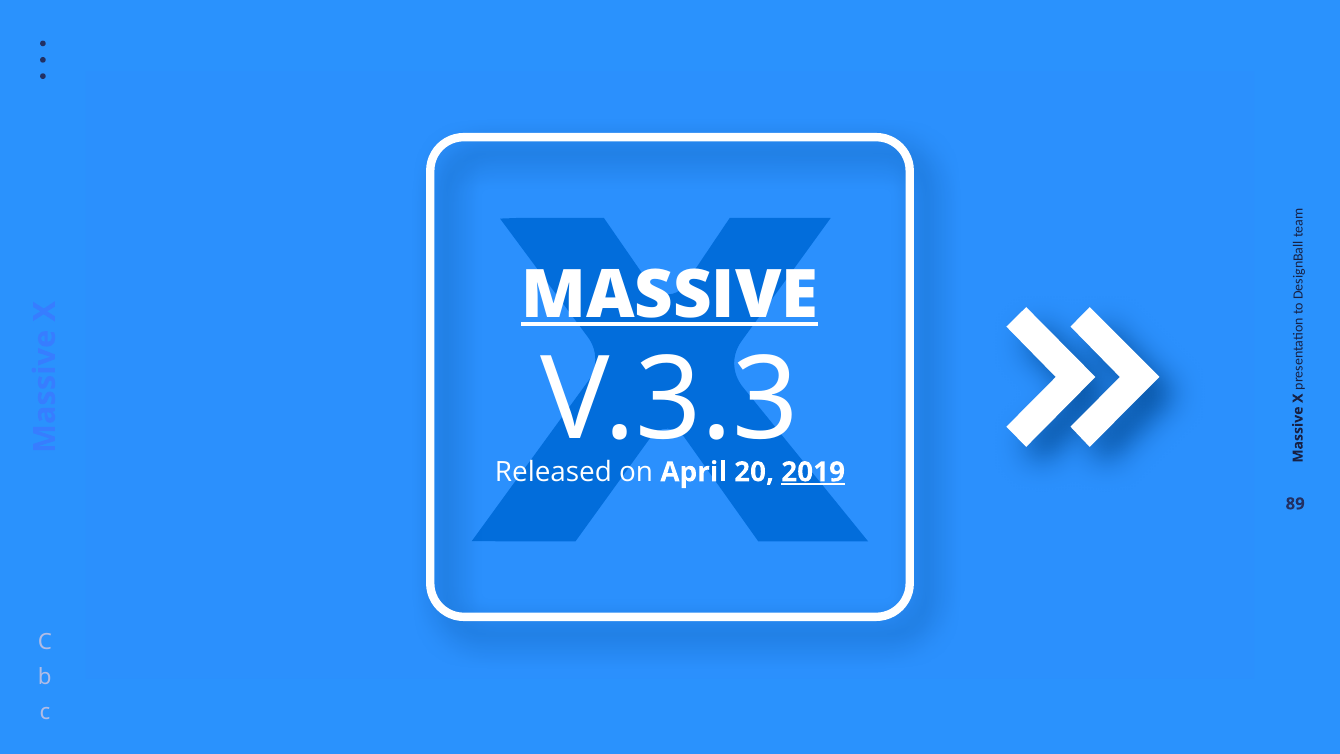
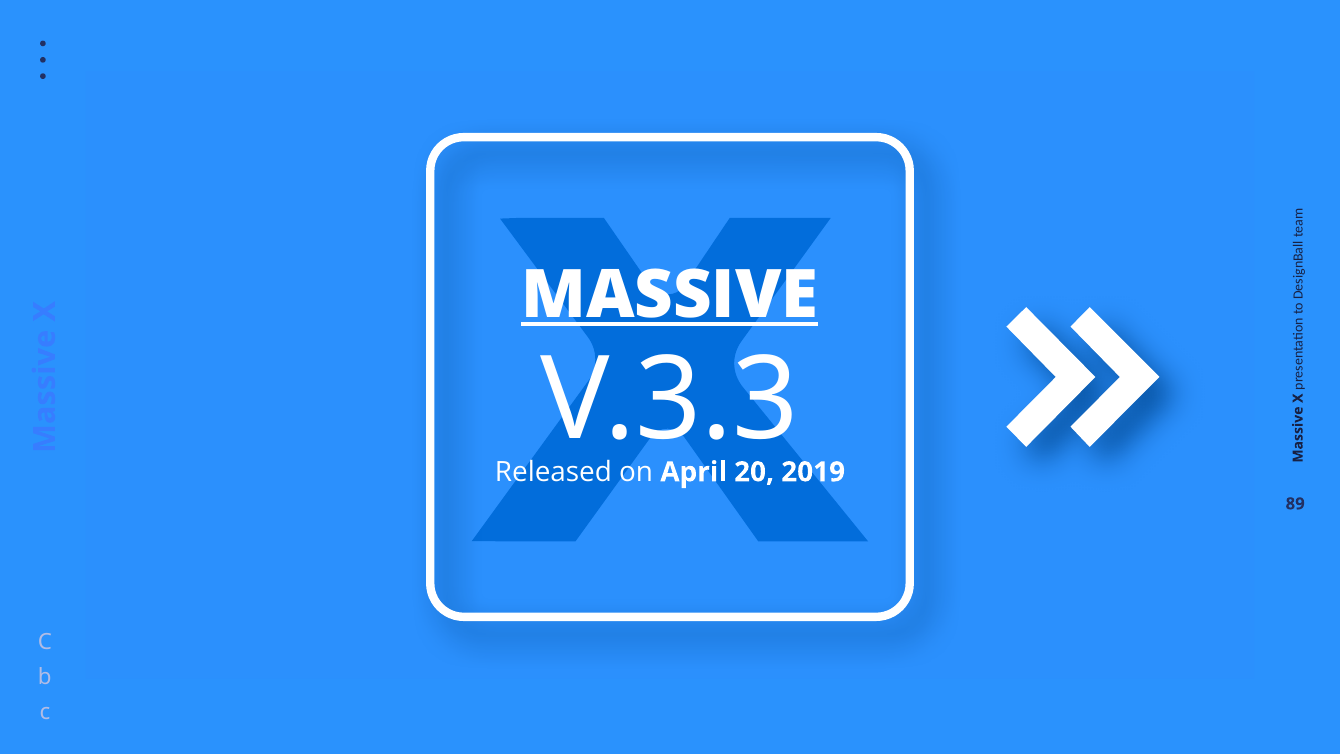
2019 underline: present -> none
